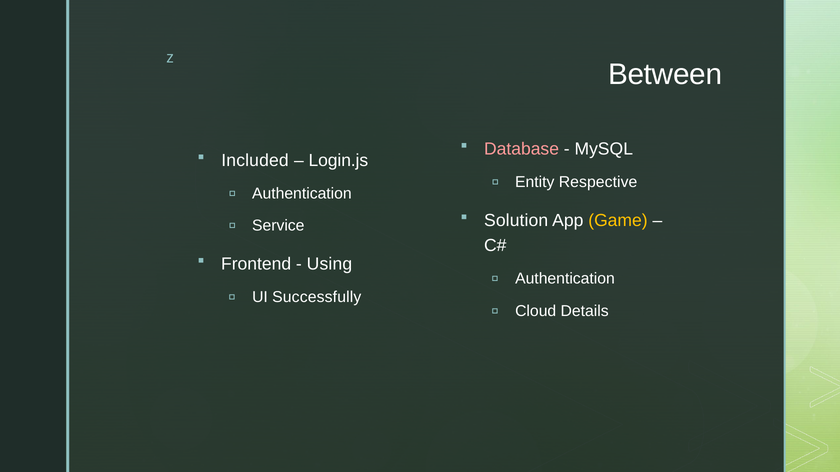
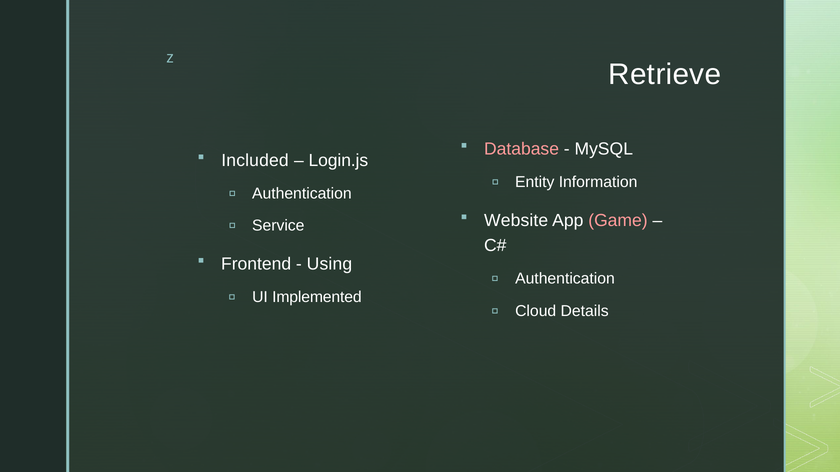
Between: Between -> Retrieve
Respective: Respective -> Information
Solution: Solution -> Website
Game colour: yellow -> pink
Successfully: Successfully -> Implemented
